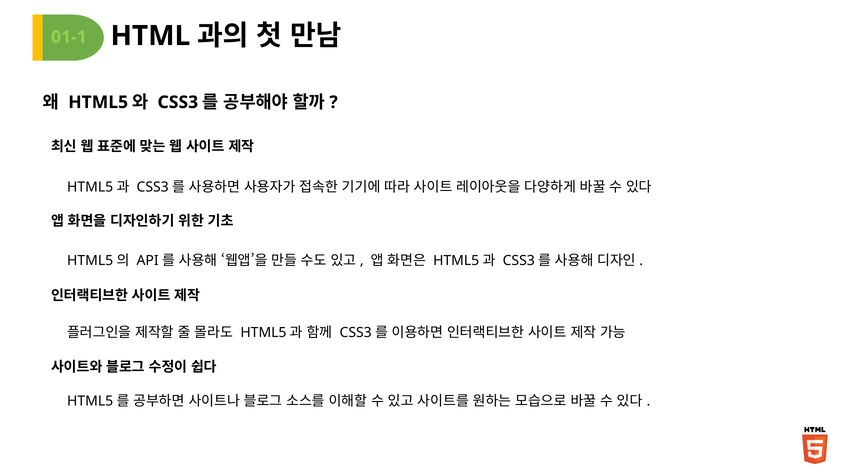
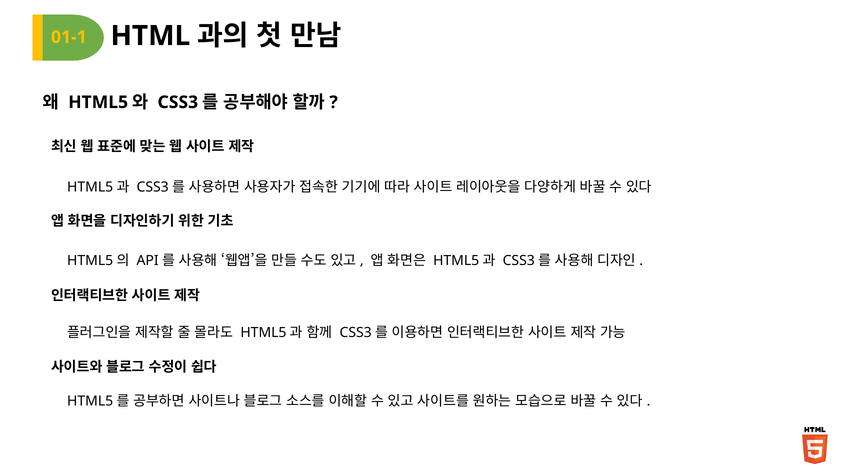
01-1 colour: light green -> yellow
